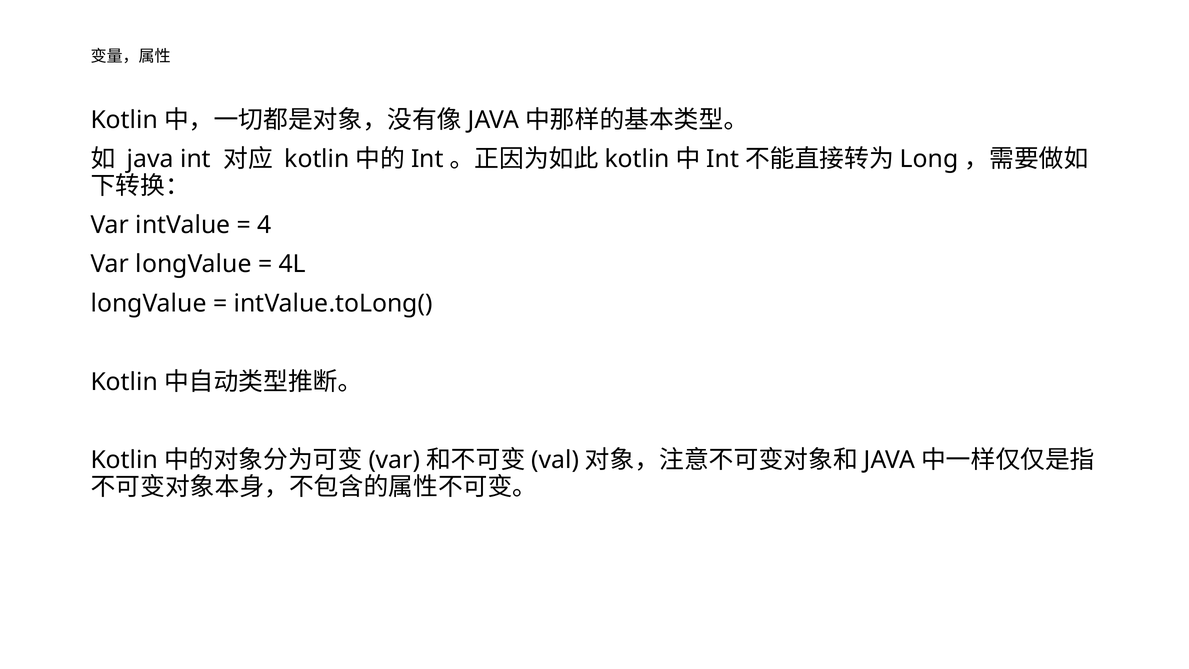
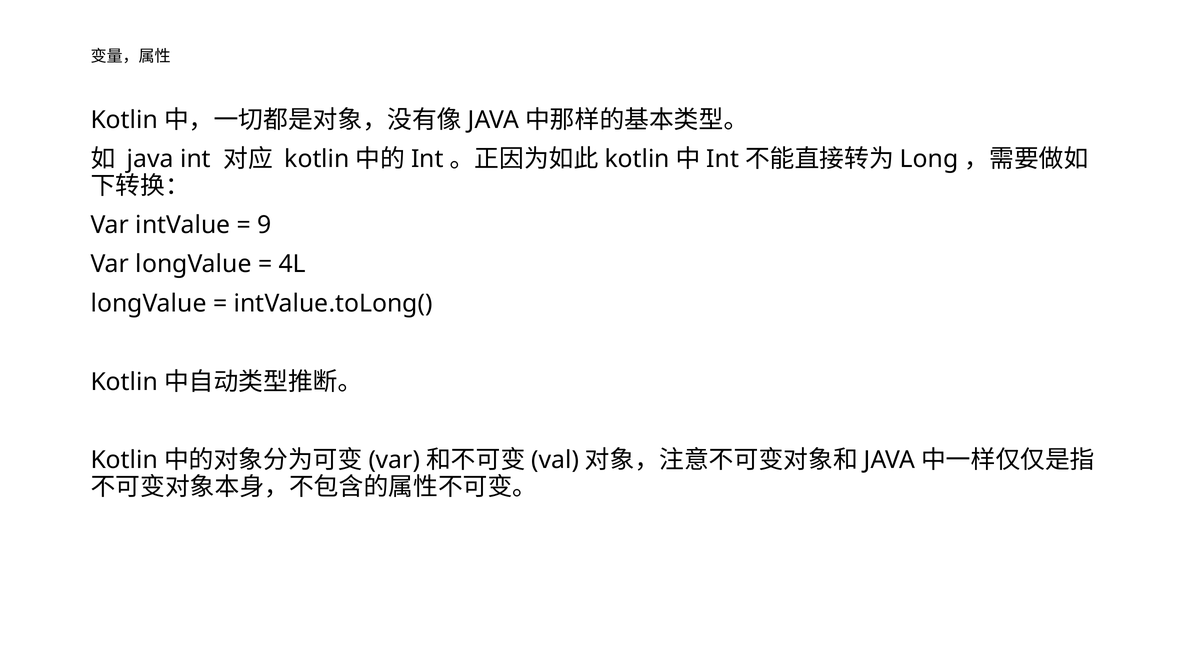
4: 4 -> 9
